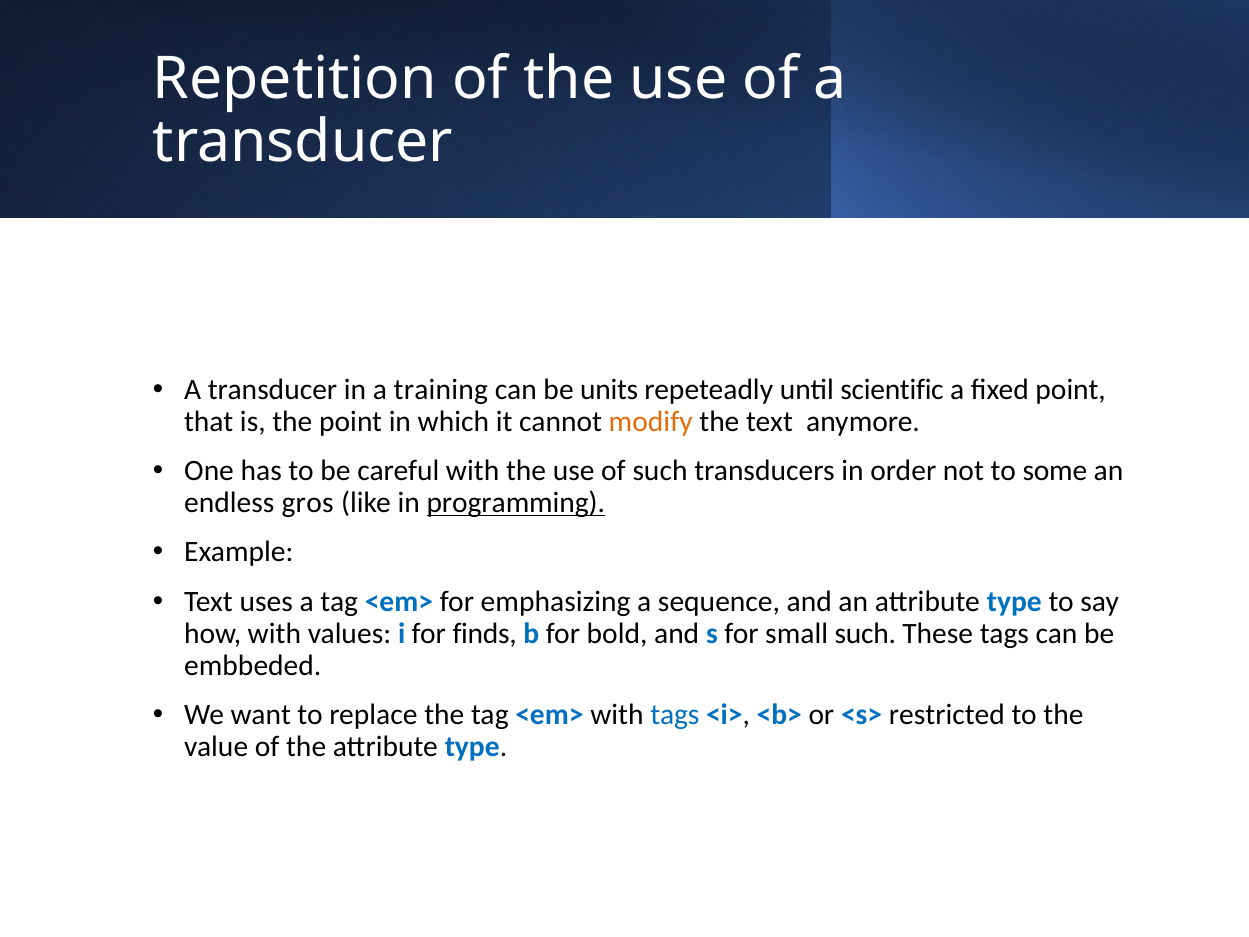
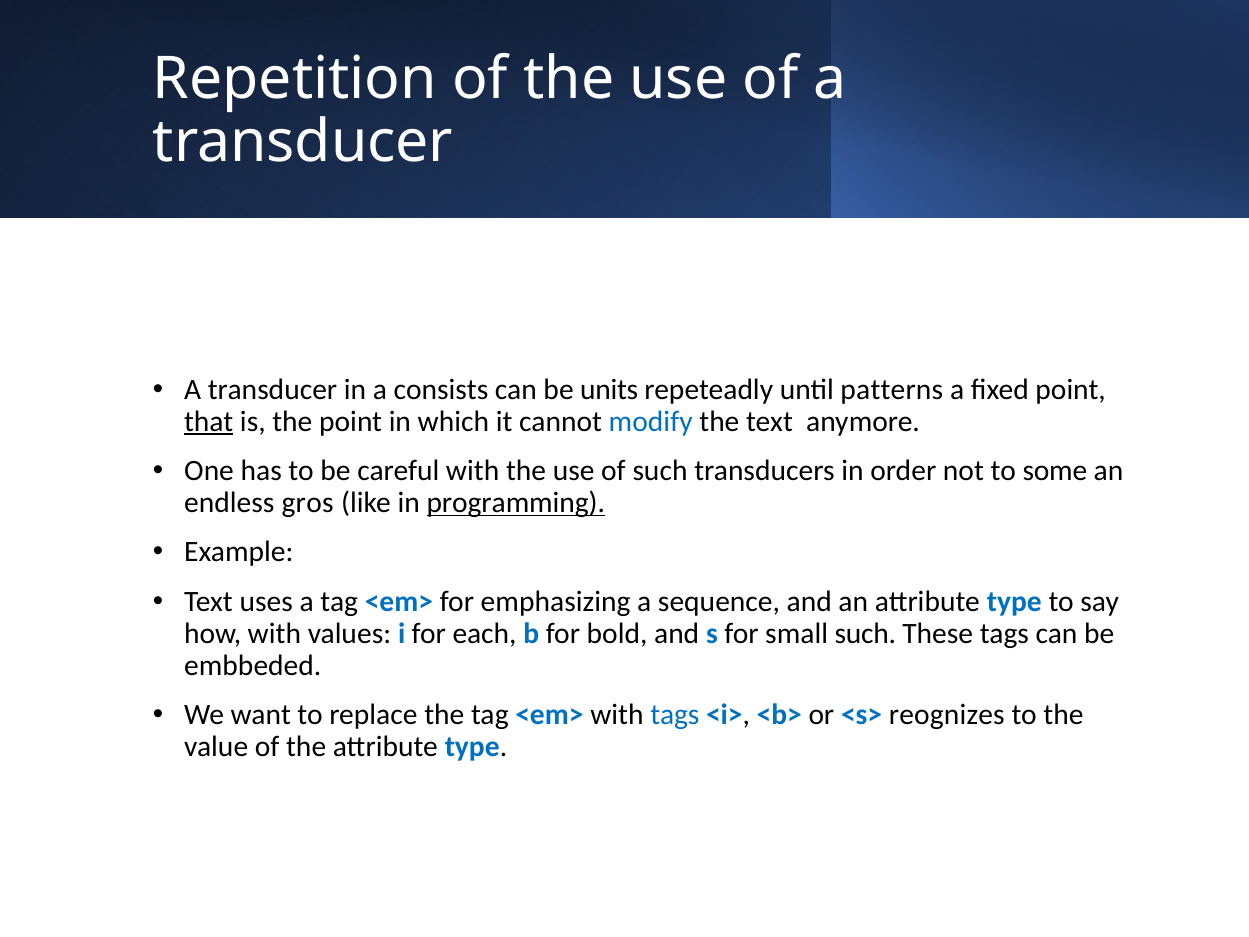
training: training -> consists
scientific: scientific -> patterns
that underline: none -> present
modify colour: orange -> blue
finds: finds -> each
restricted: restricted -> reognizes
